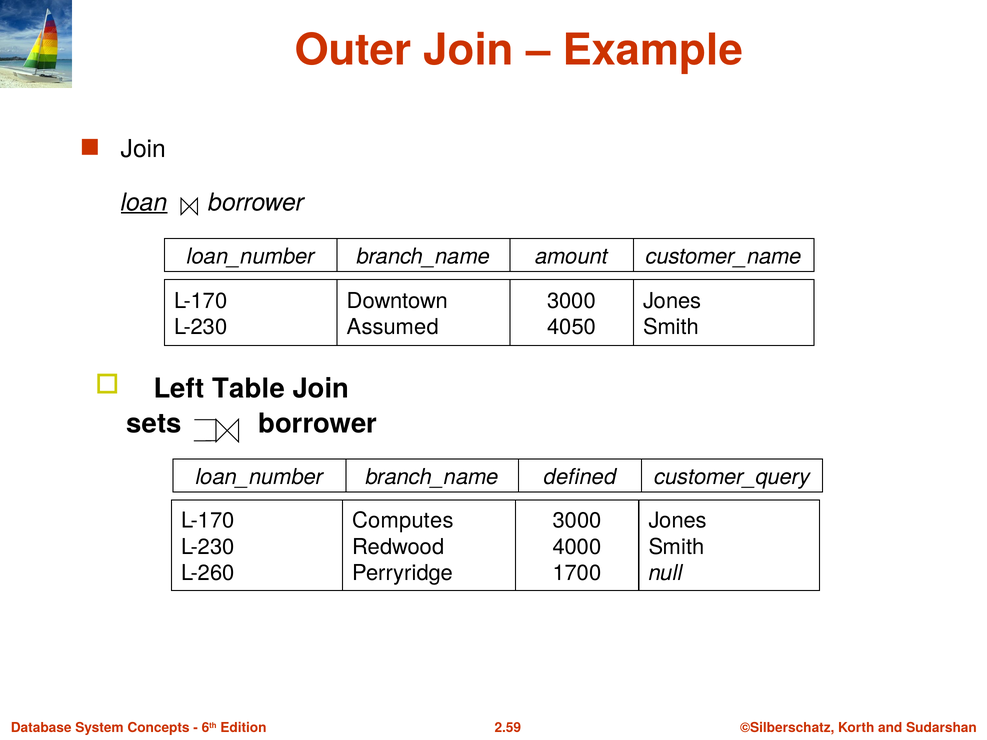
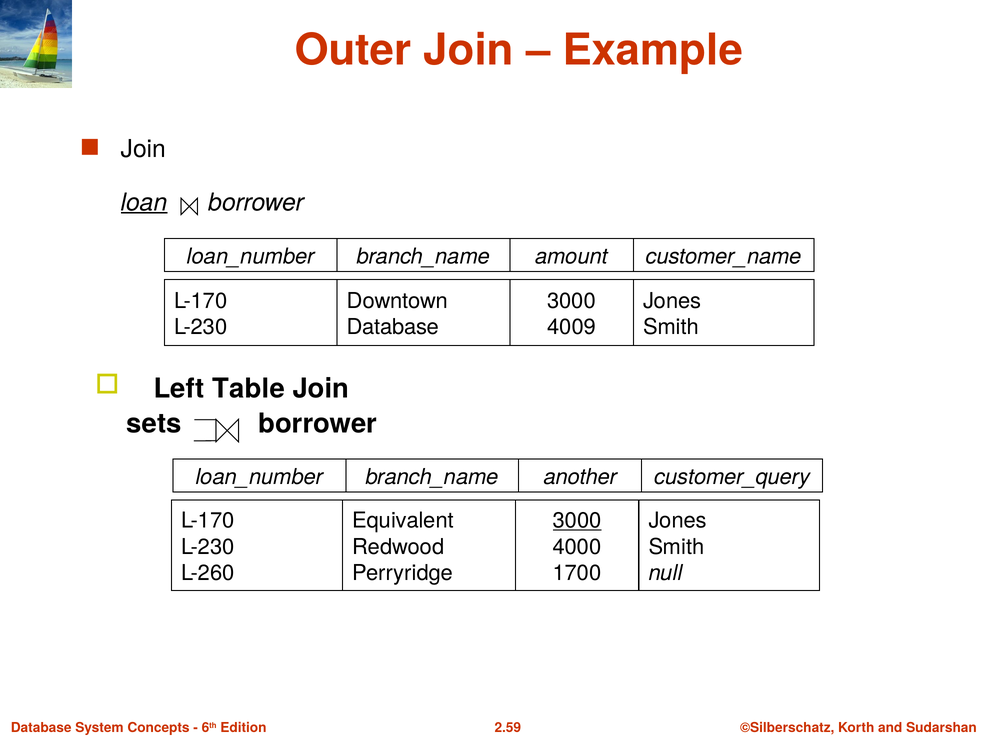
Assumed at (393, 327): Assumed -> Database
4050: 4050 -> 4009
defined: defined -> another
Computes: Computes -> Equivalent
3000 at (577, 521) underline: none -> present
